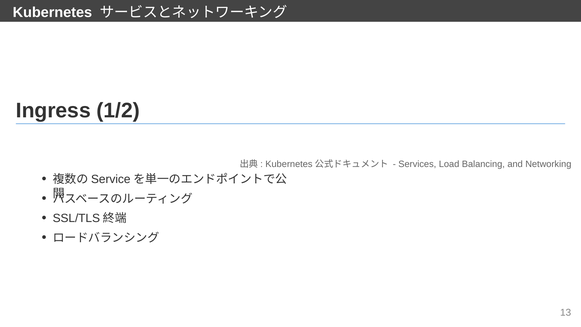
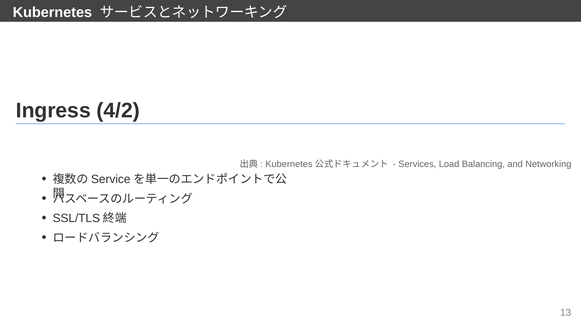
1/2: 1/2 -> 4/2
